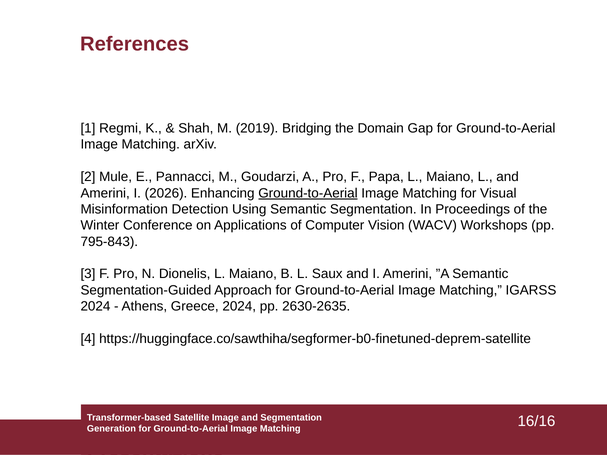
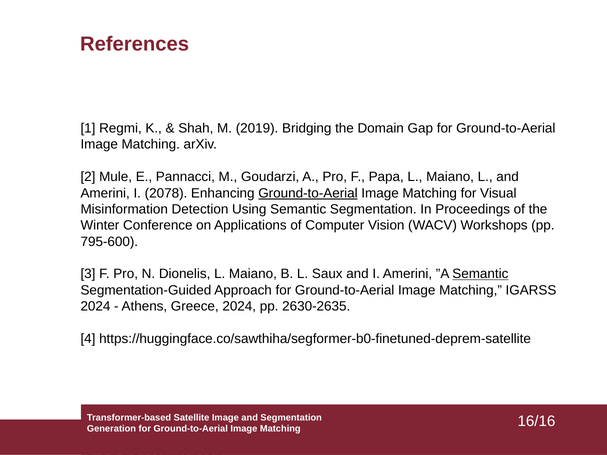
2026: 2026 -> 2078
795-843: 795-843 -> 795-600
Semantic at (480, 274) underline: none -> present
